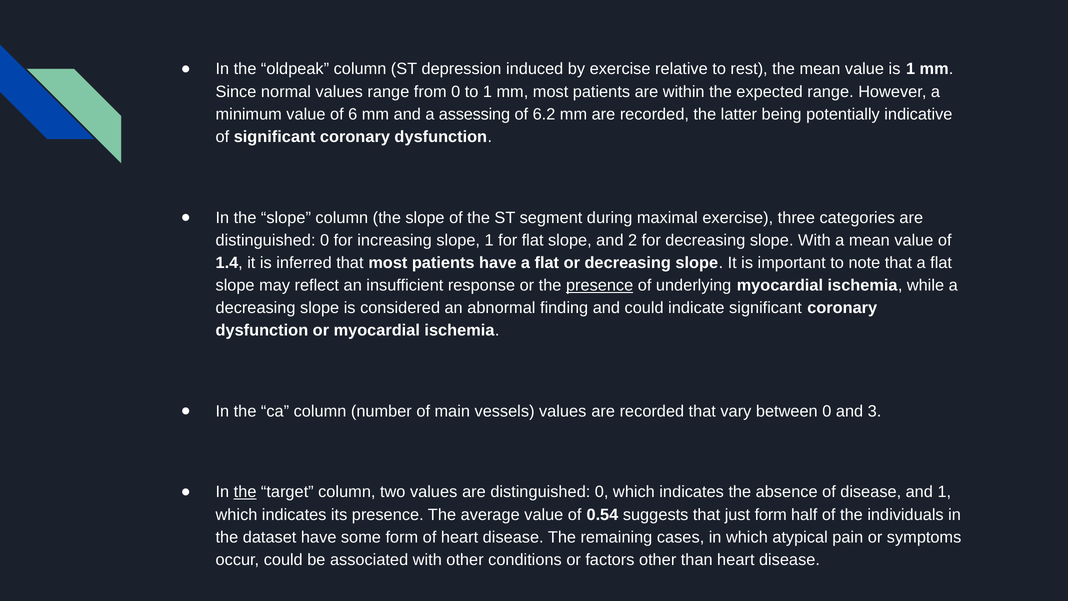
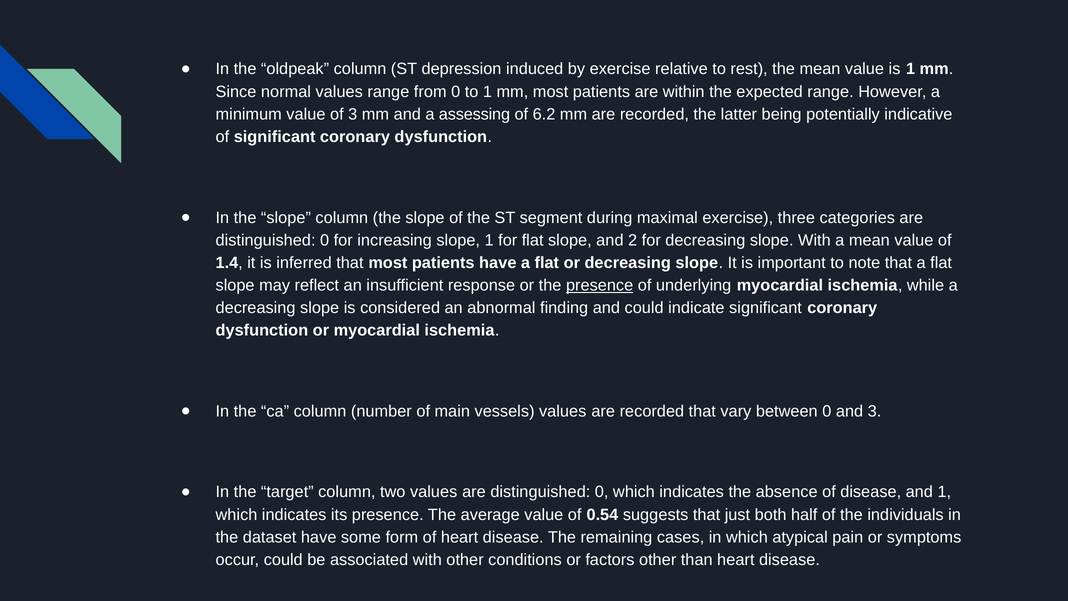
of 6: 6 -> 3
the at (245, 492) underline: present -> none
just form: form -> both
